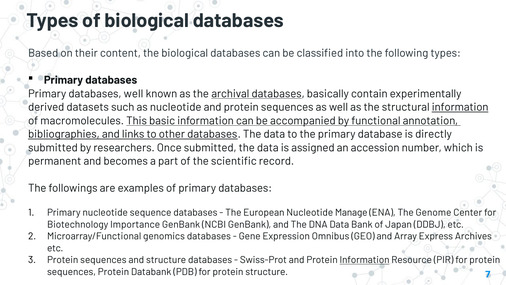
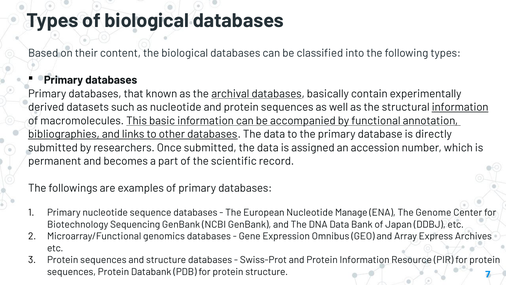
databases well: well -> that
Importance: Importance -> Sequencing
Information at (365, 260) underline: present -> none
